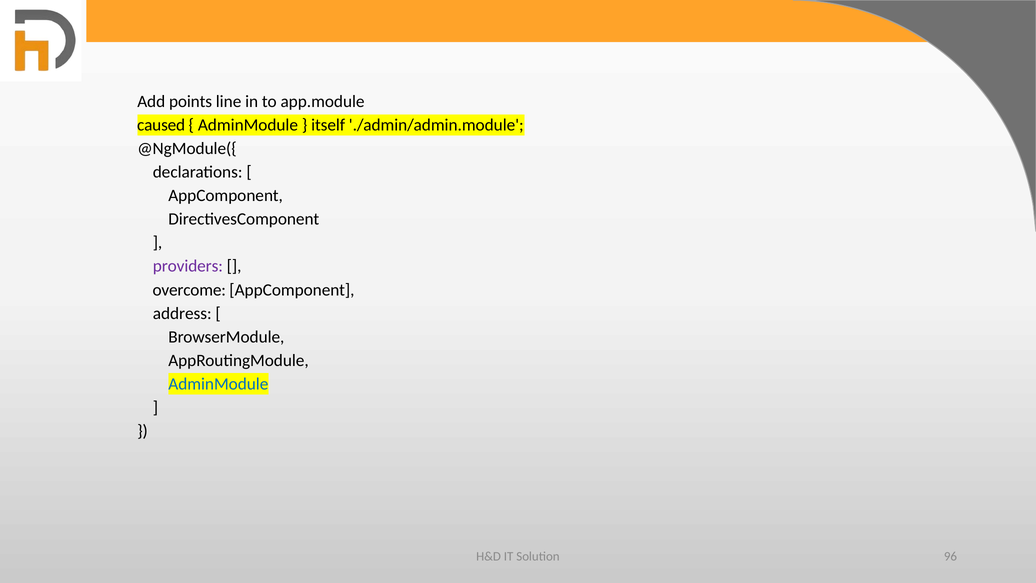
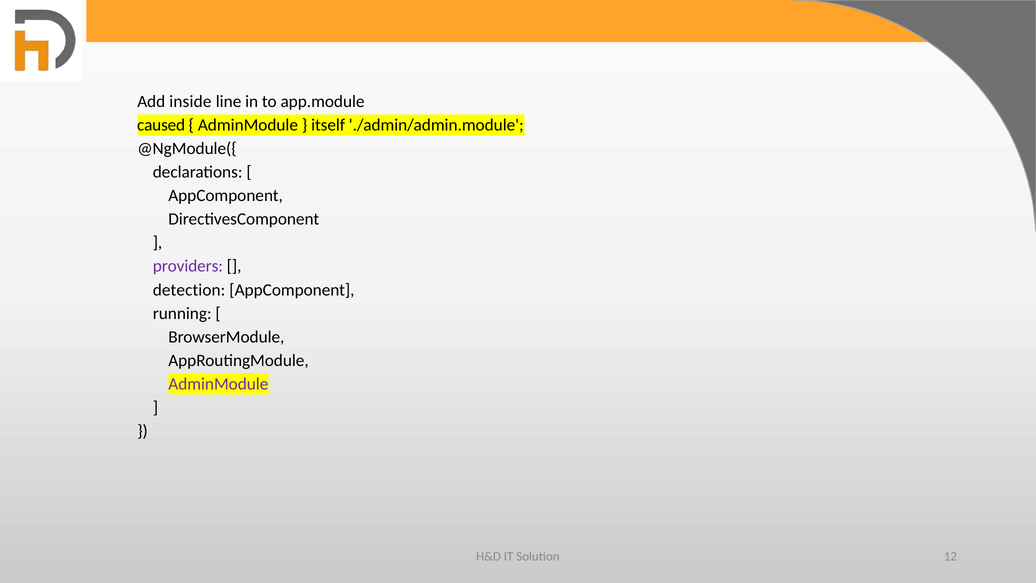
points: points -> inside
overcome: overcome -> detection
address: address -> running
AdminModule at (218, 384) colour: blue -> purple
96: 96 -> 12
